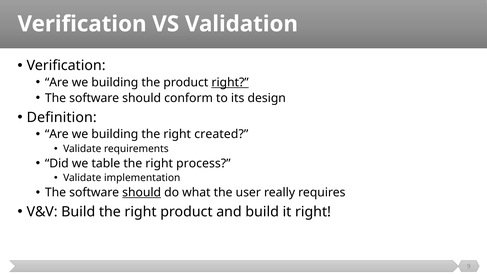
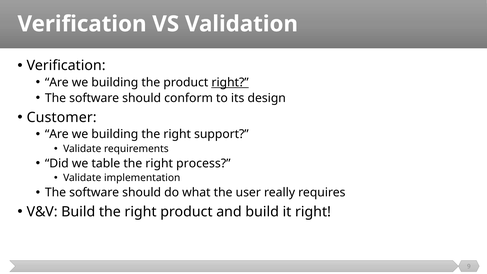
Definition: Definition -> Customer
created: created -> support
should at (142, 192) underline: present -> none
